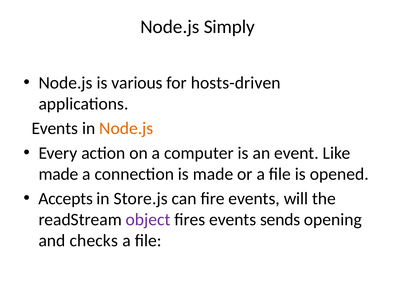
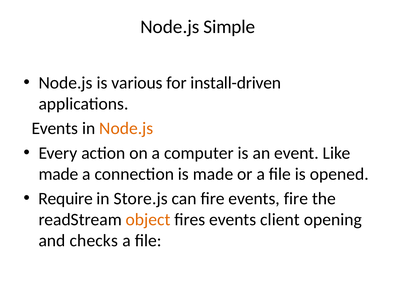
Simply: Simply -> Simple
hosts-driven: hosts-driven -> install-driven
Accepts: Accepts -> Require
events will: will -> fire
object colour: purple -> orange
sends: sends -> client
